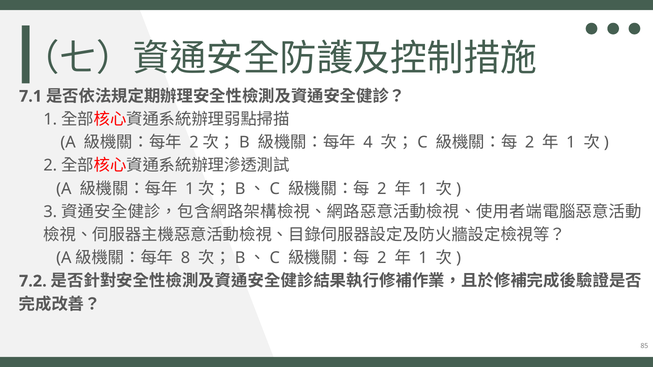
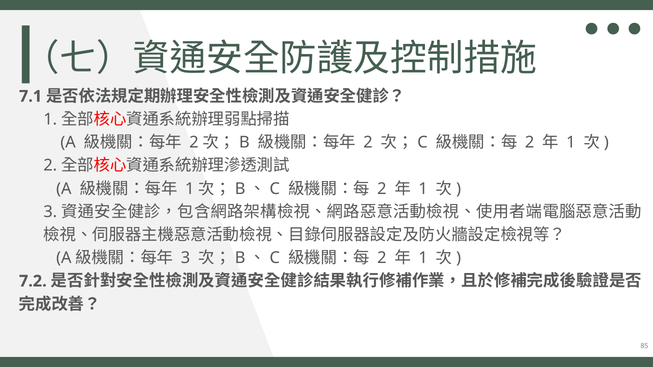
4 at (368, 143): 4 -> 2
8 at (185, 258): 8 -> 3
